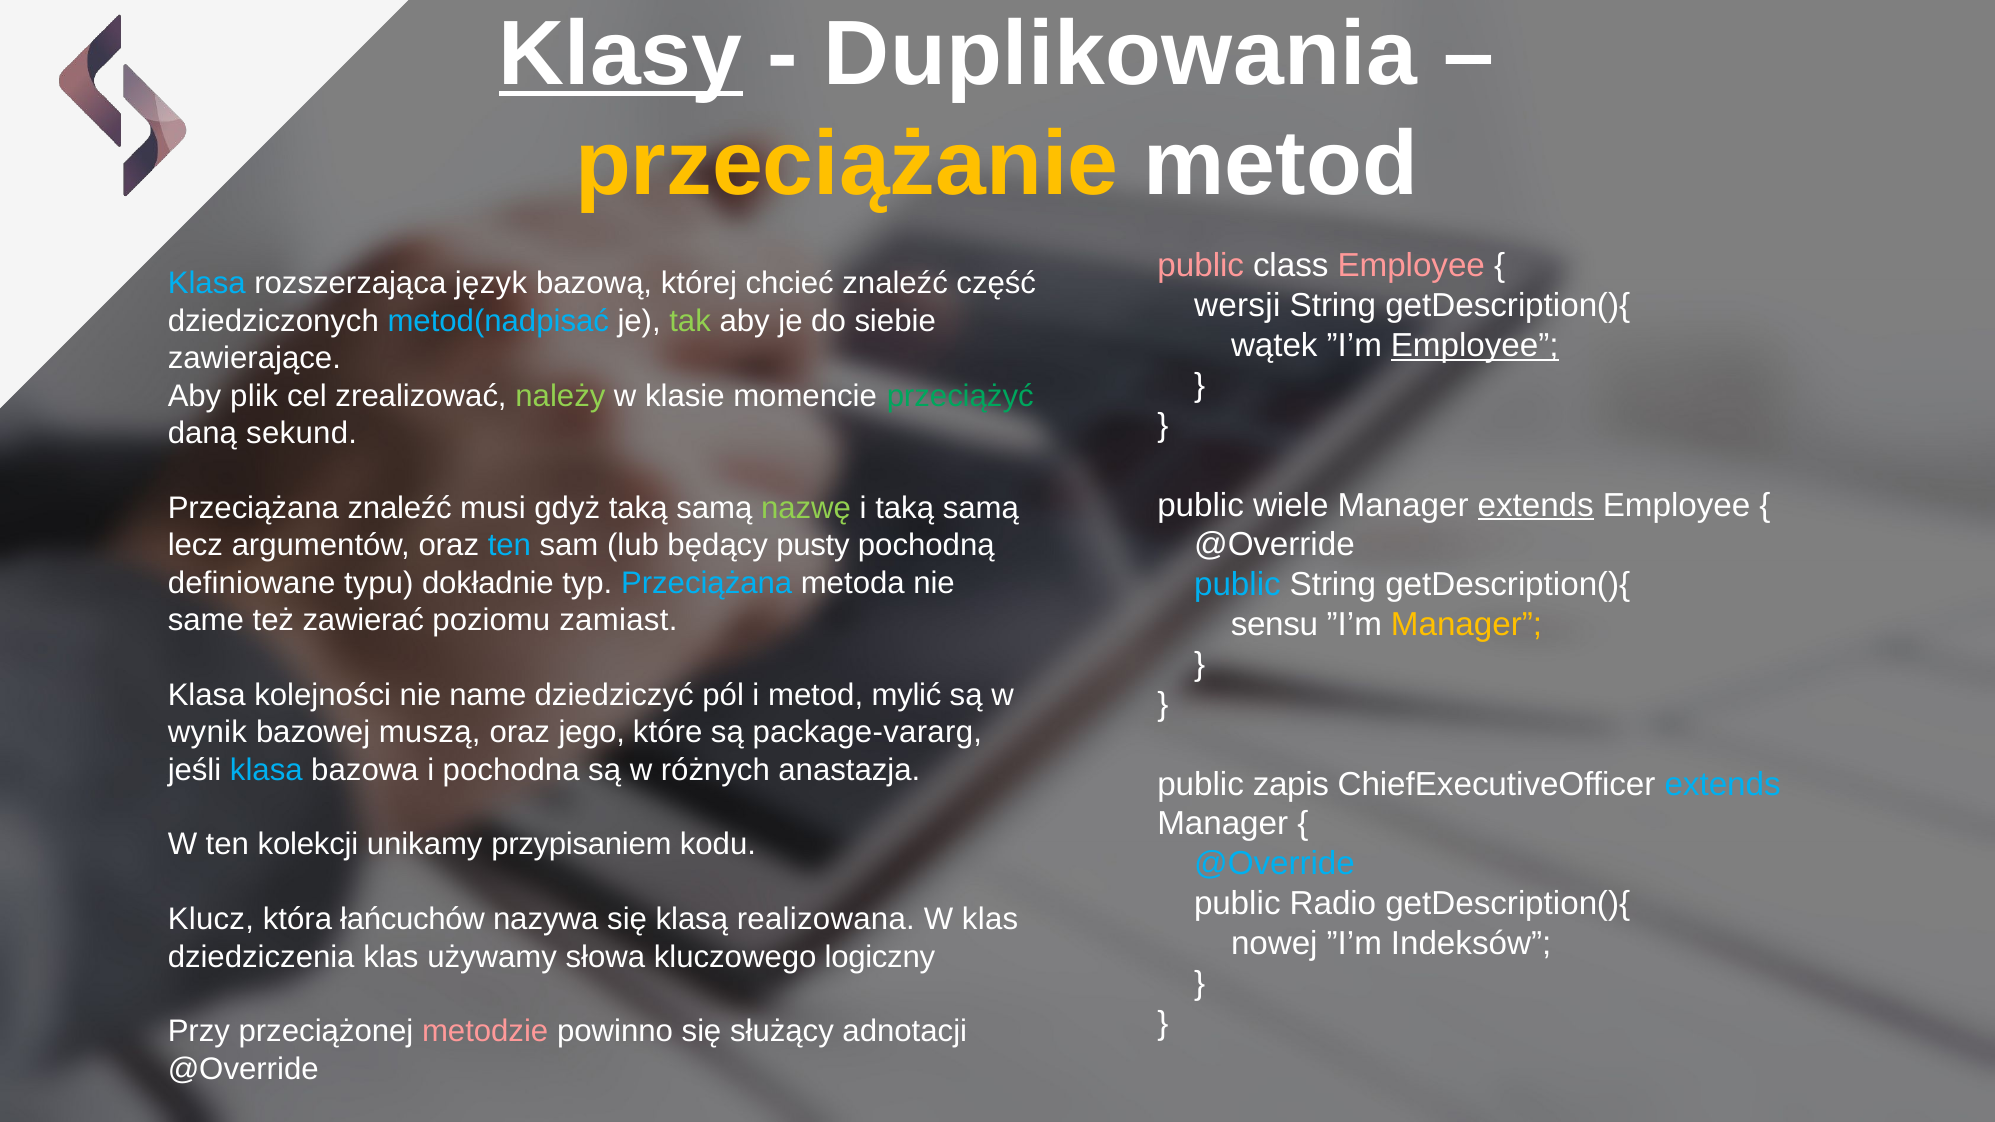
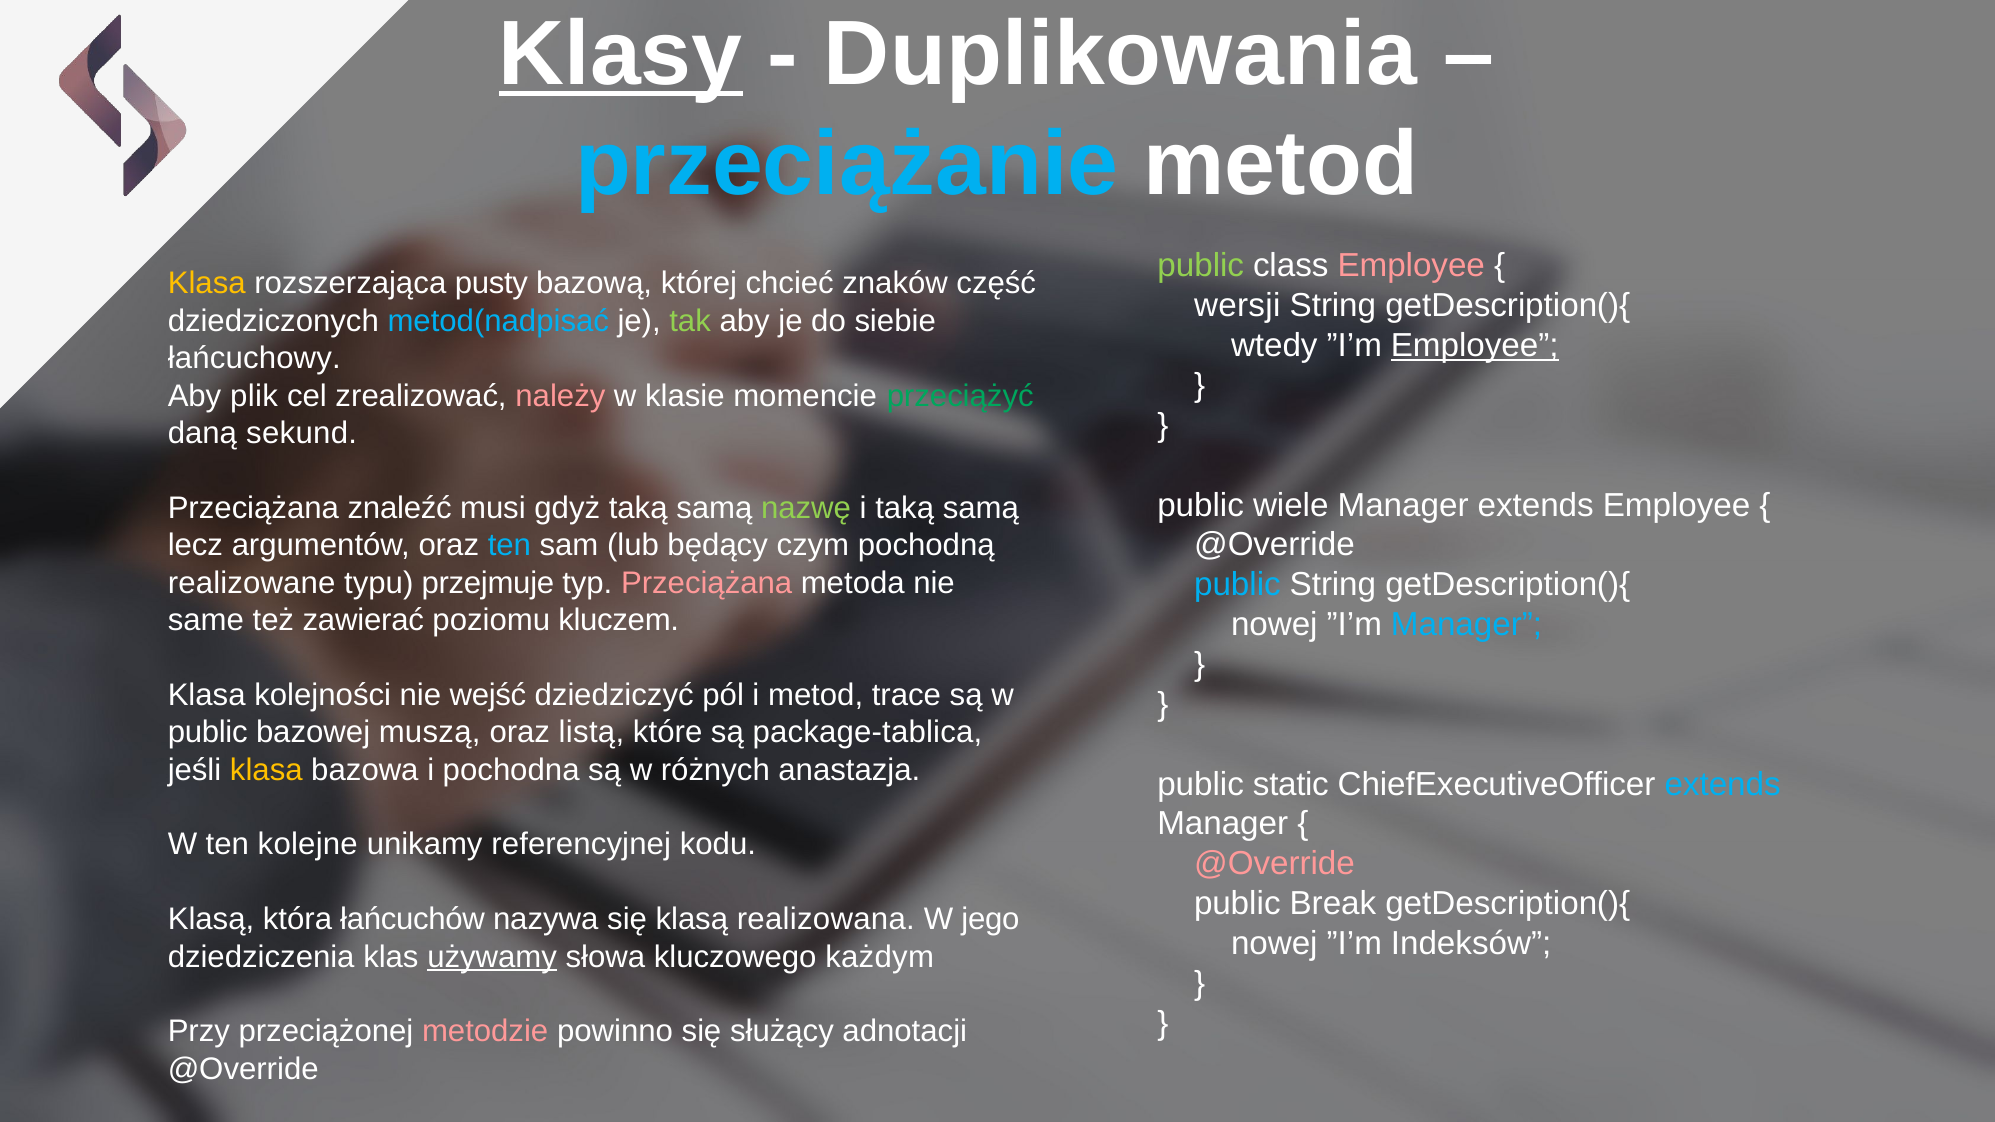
przeciążanie colour: yellow -> light blue
public at (1201, 266) colour: pink -> light green
Klasa at (207, 284) colour: light blue -> yellow
język: język -> pusty
chcieć znaleźć: znaleźć -> znaków
wątek: wątek -> wtedy
zawierające: zawierające -> łańcuchowy
należy colour: light green -> pink
extends at (1536, 505) underline: present -> none
pusty: pusty -> czym
definiowane: definiowane -> realizowane
dokładnie: dokładnie -> przejmuje
Przeciążana at (707, 583) colour: light blue -> pink
zamiast: zamiast -> kluczem
sensu at (1274, 625): sensu -> nowej
Manager at (1467, 625) colour: yellow -> light blue
name: name -> wejść
mylić: mylić -> trace
wynik at (207, 733): wynik -> public
jego: jego -> listą
package-vararg: package-vararg -> package-tablica
klasa at (266, 770) colour: light blue -> yellow
zapis: zapis -> static
kolekcji: kolekcji -> kolejne
przypisaniem: przypisaniem -> referencyjnej
@Override at (1274, 864) colour: light blue -> pink
Radio: Radio -> Break
Klucz at (211, 920): Klucz -> Klasą
W klas: klas -> jego
używamy underline: none -> present
logiczny: logiczny -> każdym
